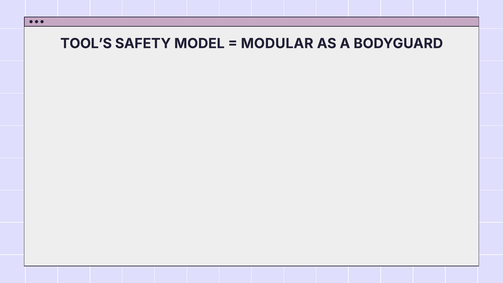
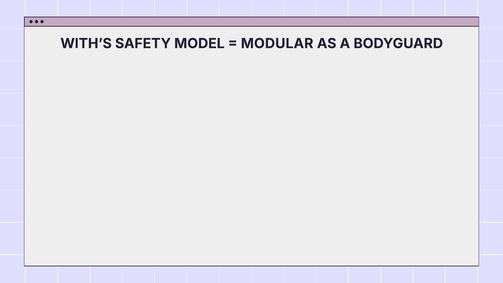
TOOL’S: TOOL’S -> WITH’S
